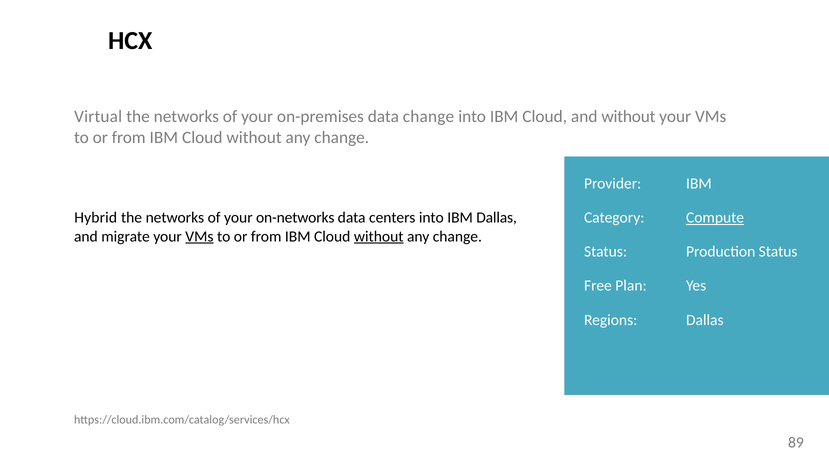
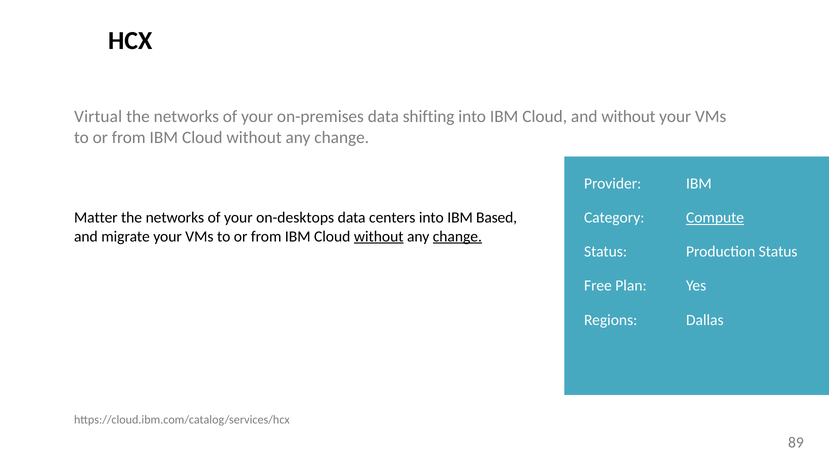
data change: change -> shifting
Hybrid: Hybrid -> Matter
on-networks: on-networks -> on-desktops
IBM Dallas: Dallas -> Based
VMs at (199, 236) underline: present -> none
change at (457, 236) underline: none -> present
